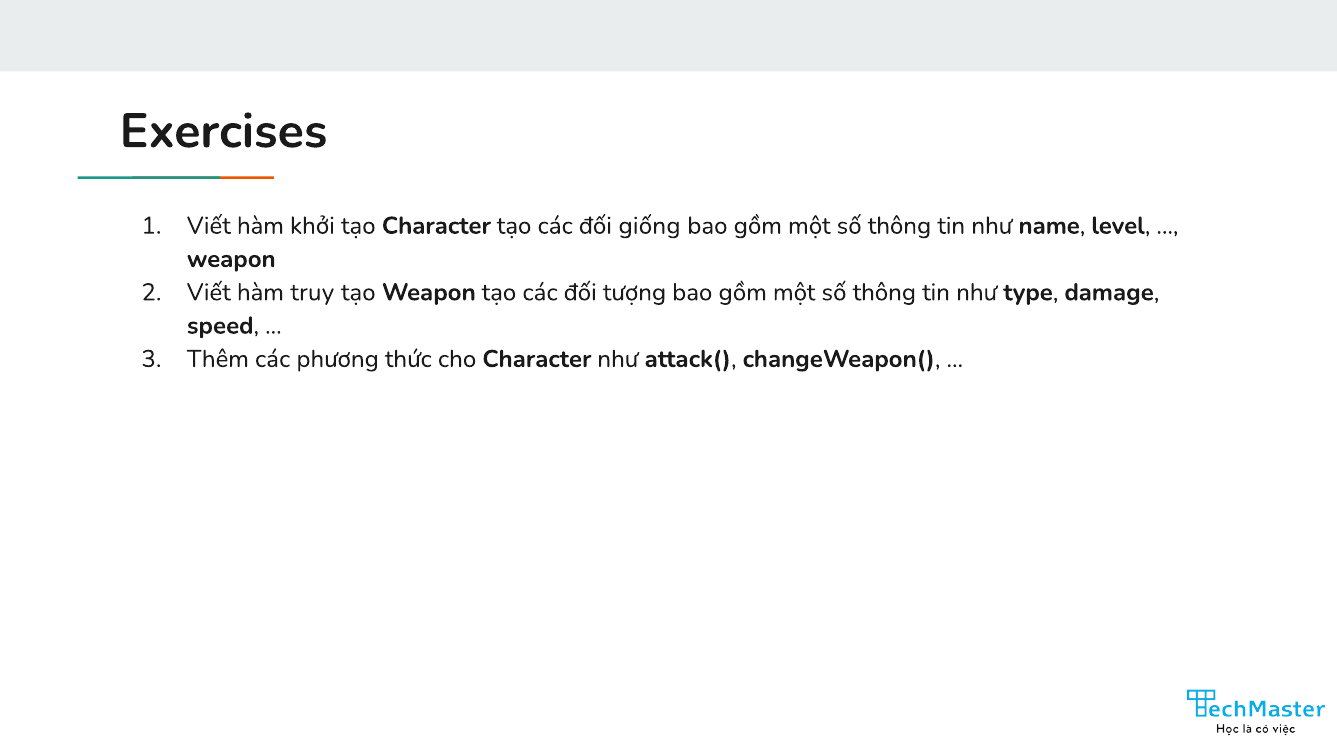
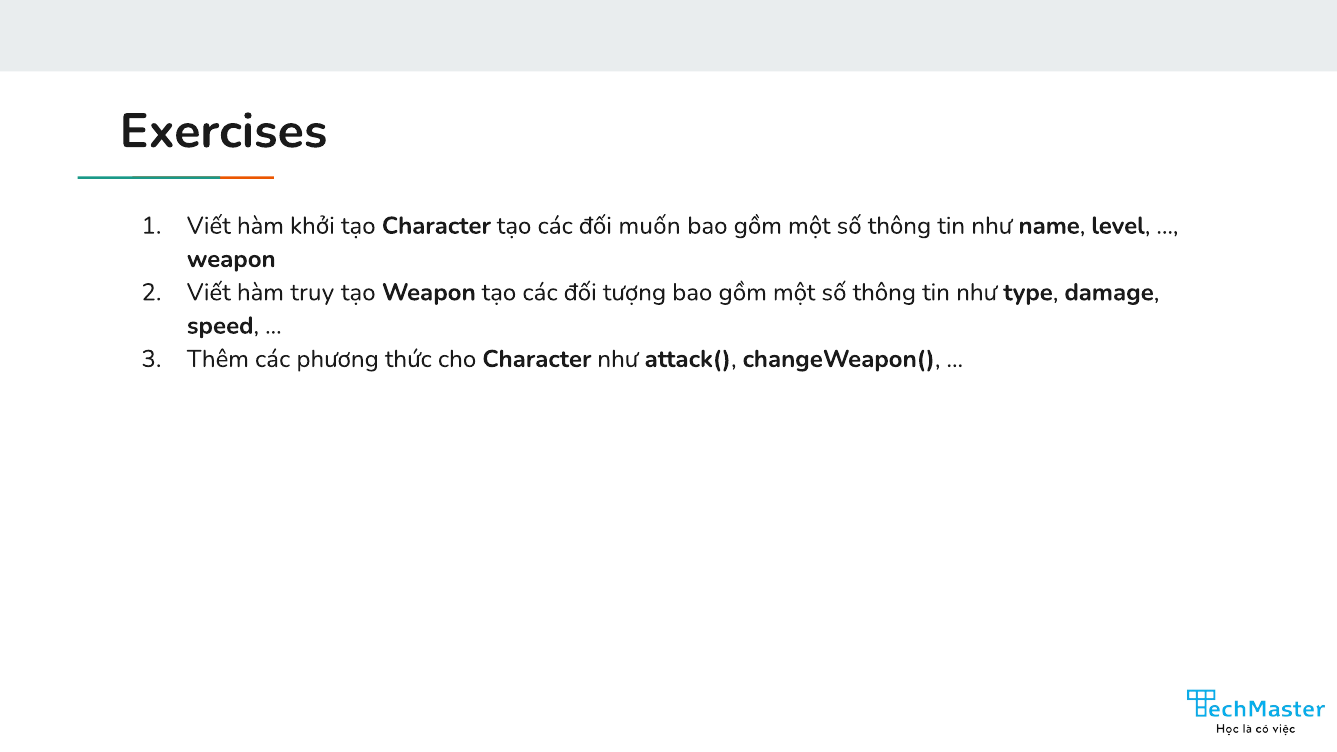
giống: giống -> muốn
